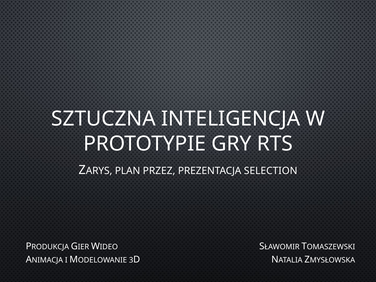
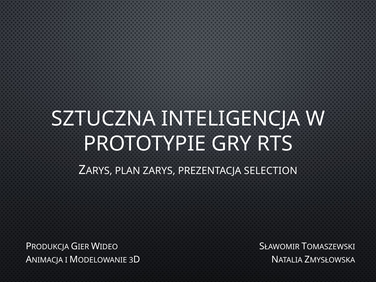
PRZEZ: PRZEZ -> ZARYS
